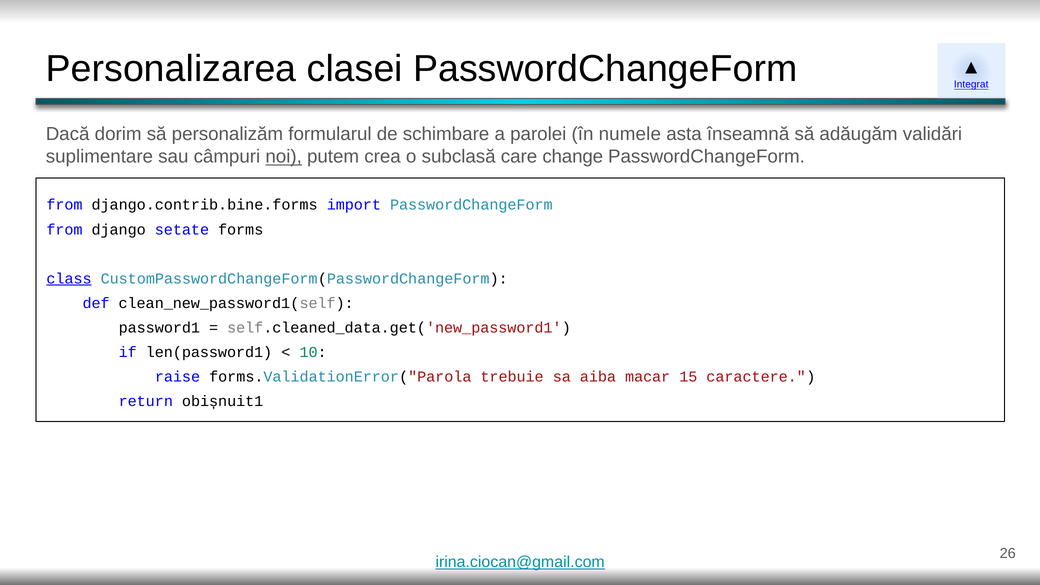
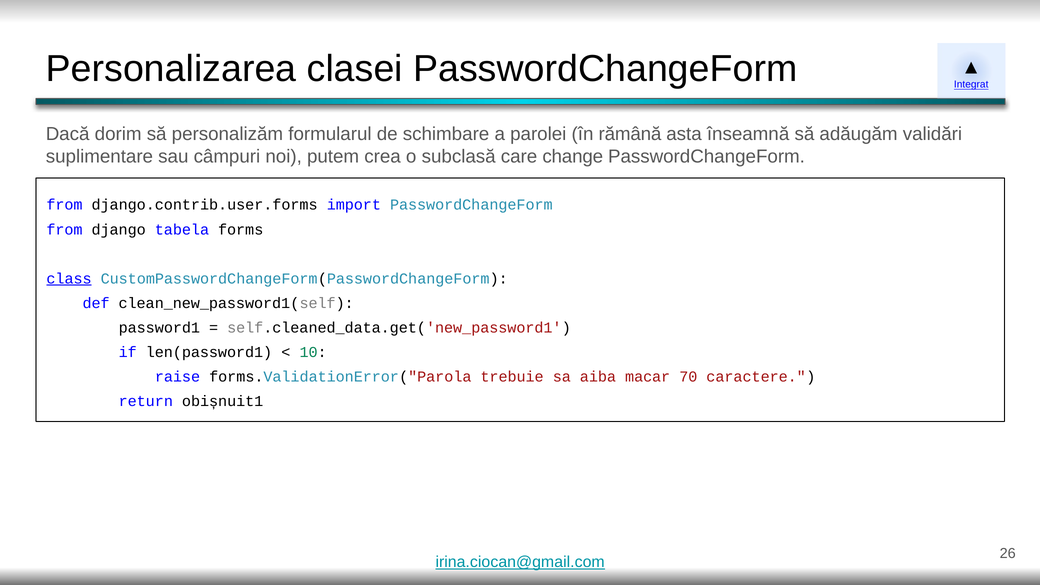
numele: numele -> rămână
noi underline: present -> none
django.contrib.bine.forms: django.contrib.bine.forms -> django.contrib.user.forms
setate: setate -> tabela
15: 15 -> 70
